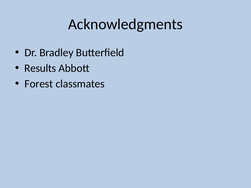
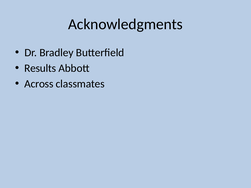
Forest: Forest -> Across
